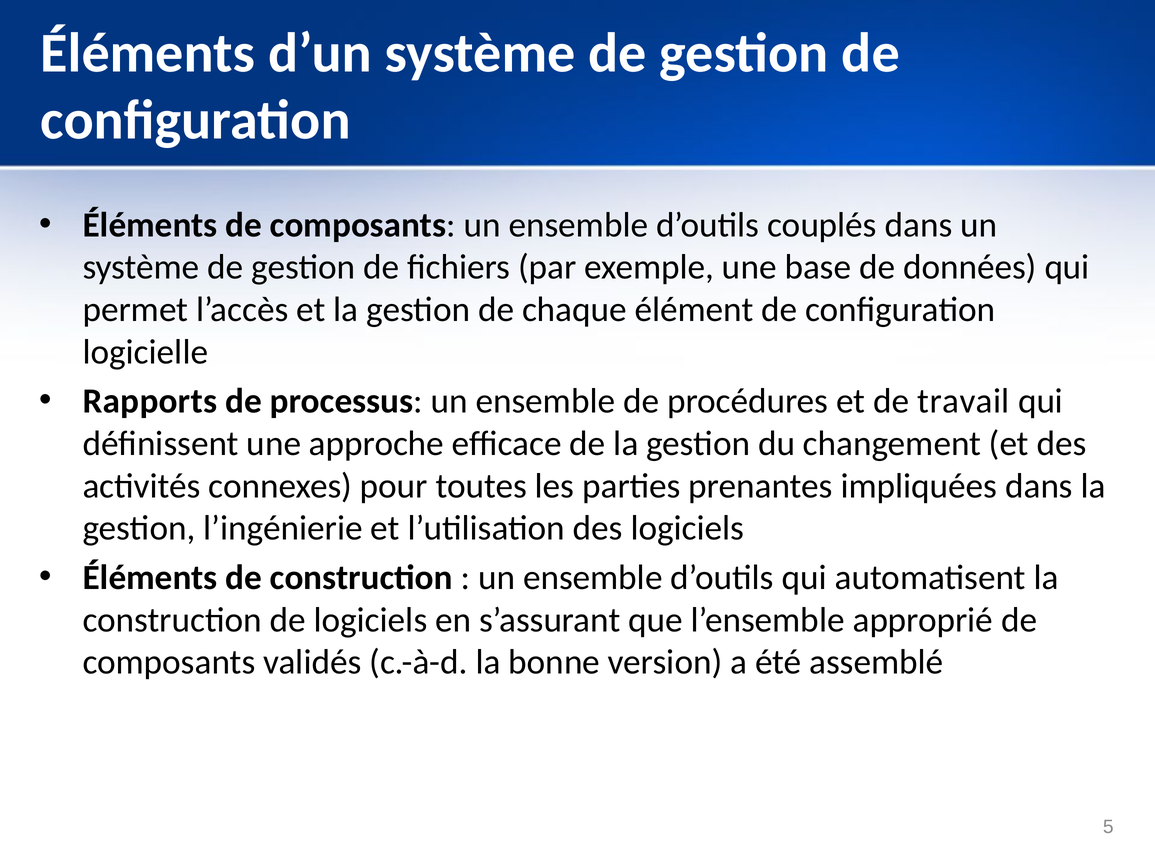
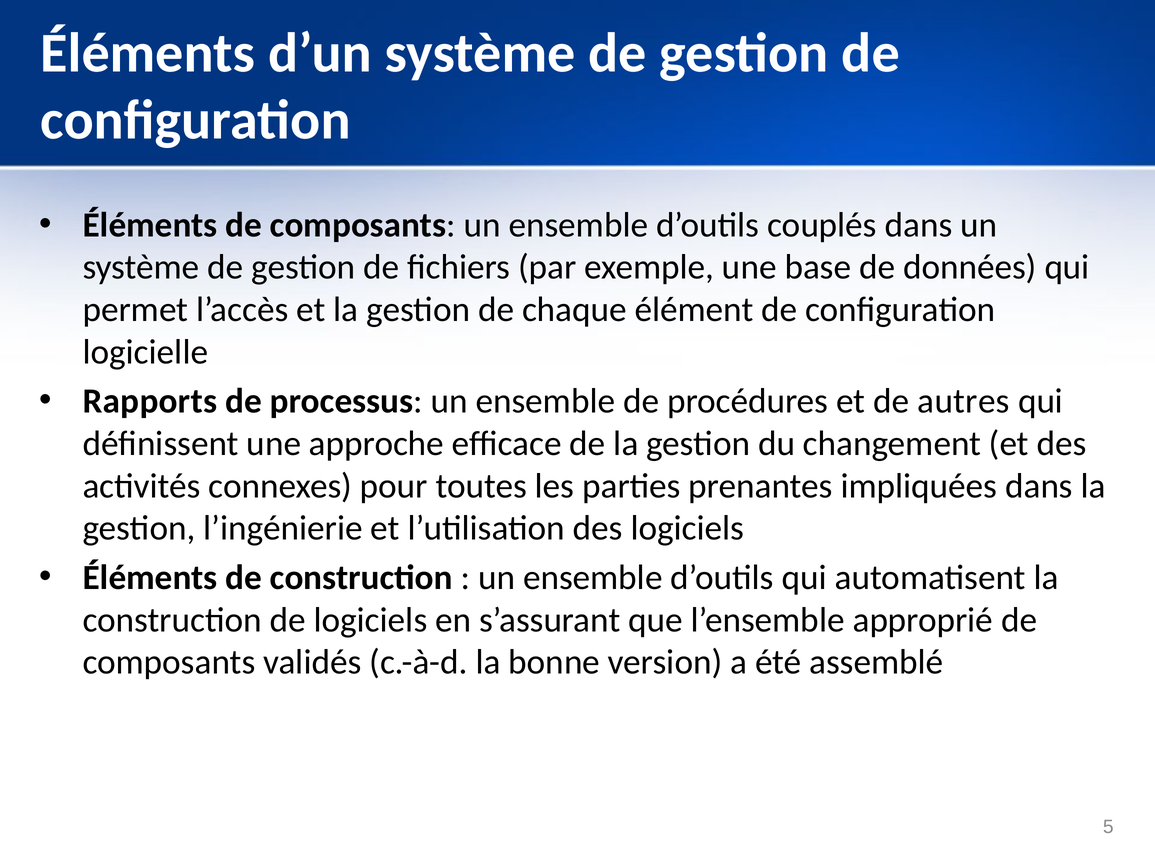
travail: travail -> autres
